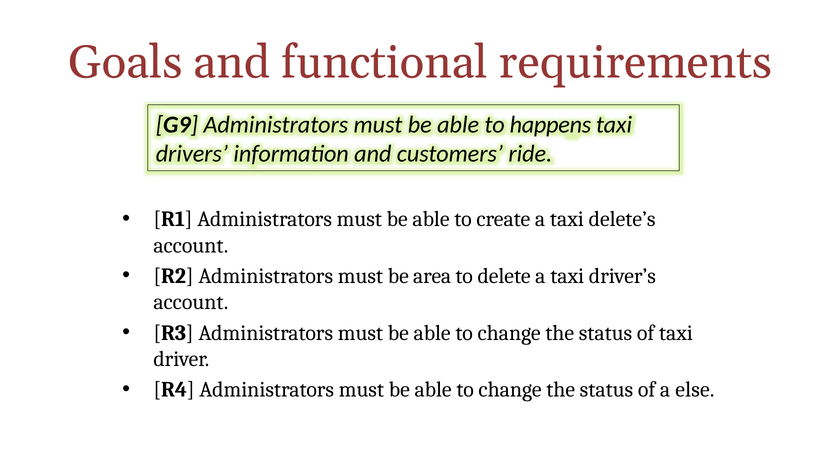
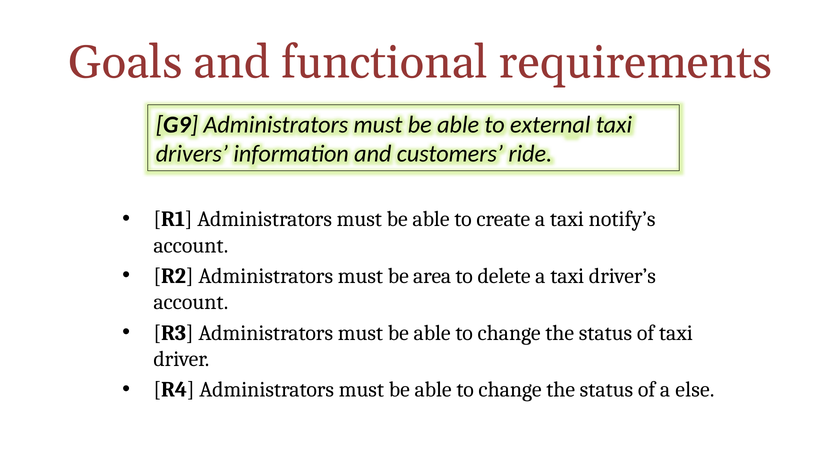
happens: happens -> external
delete’s: delete’s -> notify’s
